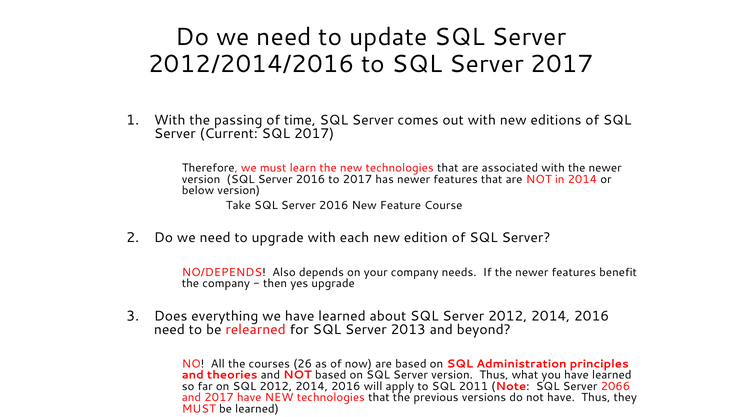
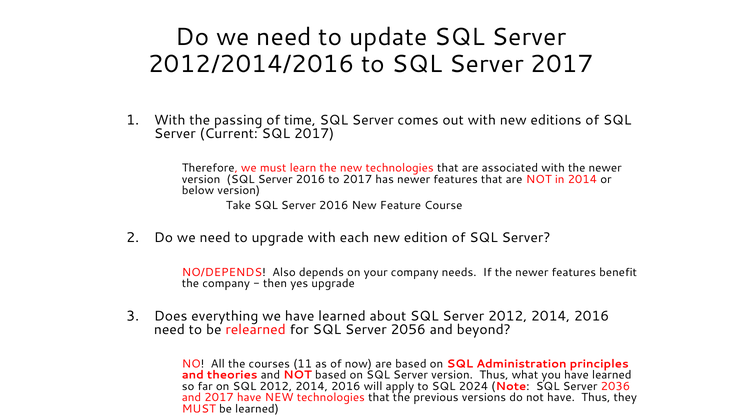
2013: 2013 -> 2056
26: 26 -> 11
2011: 2011 -> 2024
2066: 2066 -> 2036
